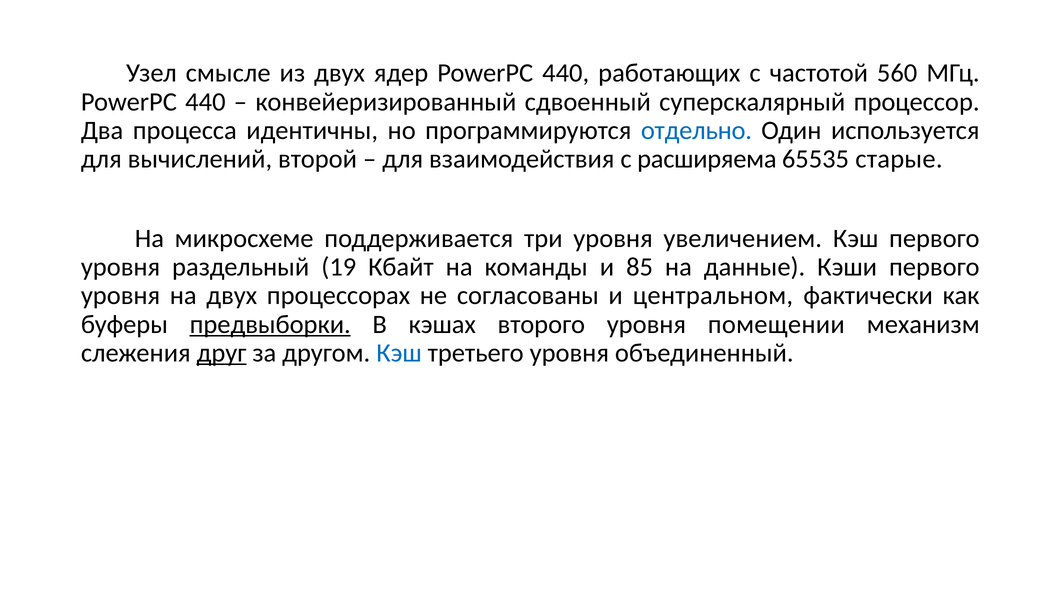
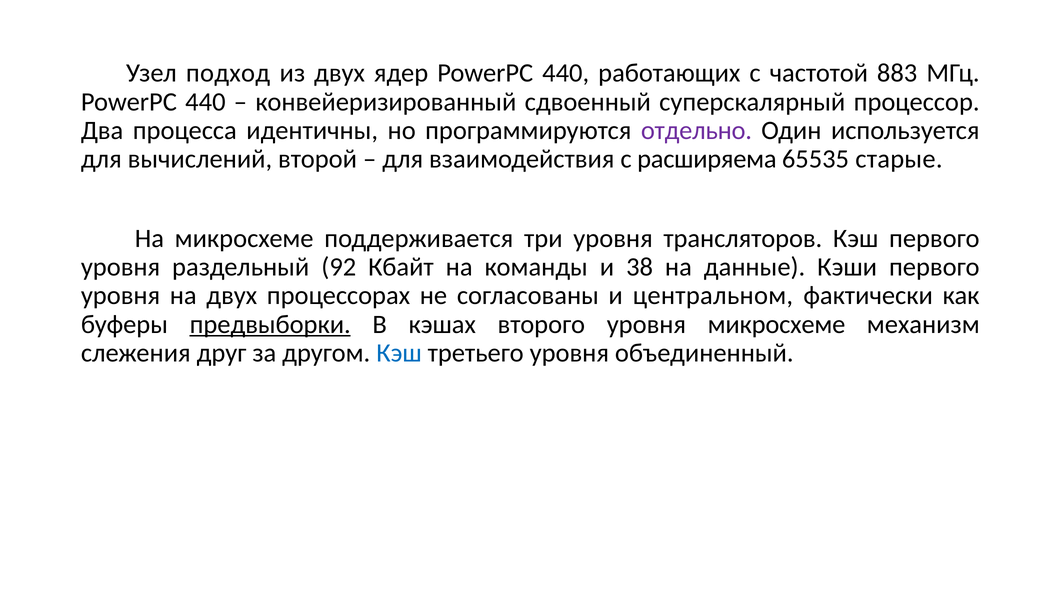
смысле: смысле -> подход
560: 560 -> 883
отдельно colour: blue -> purple
увеличением: увеличением -> трансляторов
19: 19 -> 92
85: 85 -> 38
уровня помещении: помещении -> микросхеме
друг underline: present -> none
